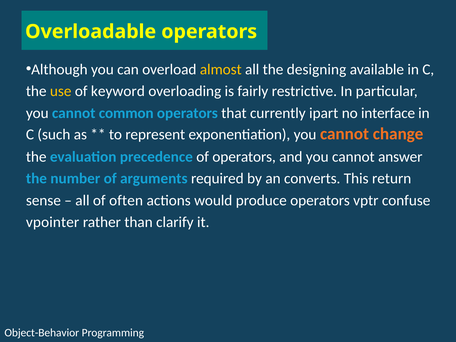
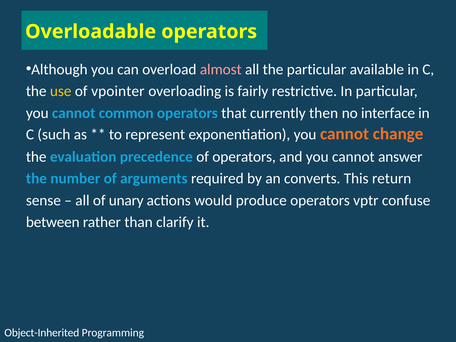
almost colour: yellow -> pink
the designing: designing -> particular
keyword: keyword -> vpointer
ipart: ipart -> then
often: often -> unary
vpointer: vpointer -> between
Object-Behavior: Object-Behavior -> Object-Inherited
